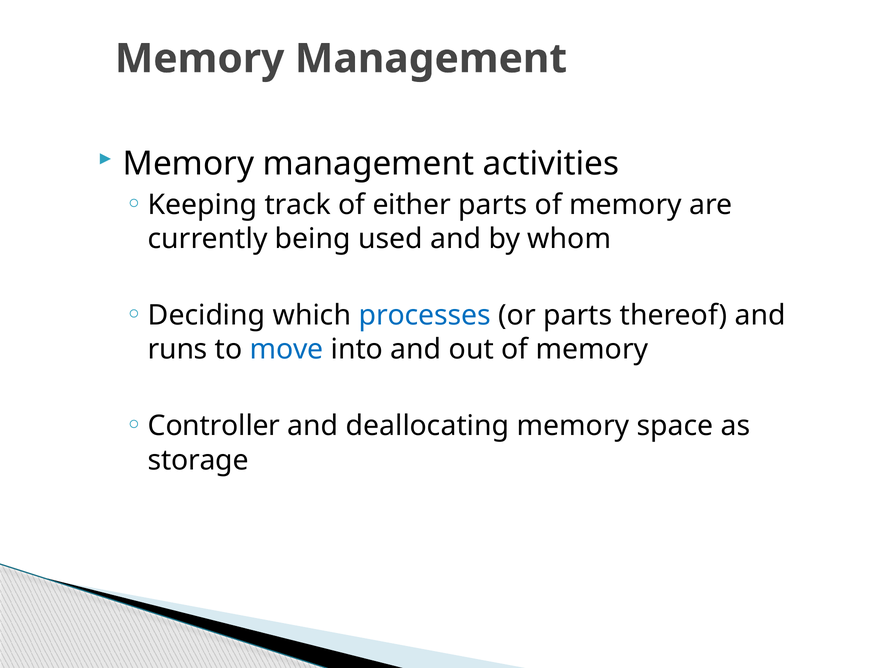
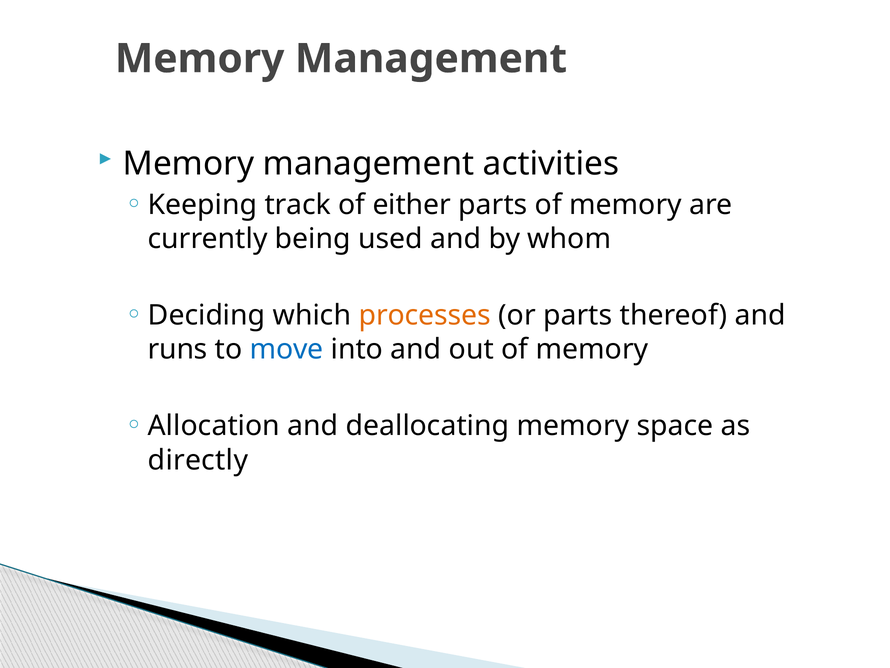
processes colour: blue -> orange
Controller: Controller -> Allocation
storage: storage -> directly
